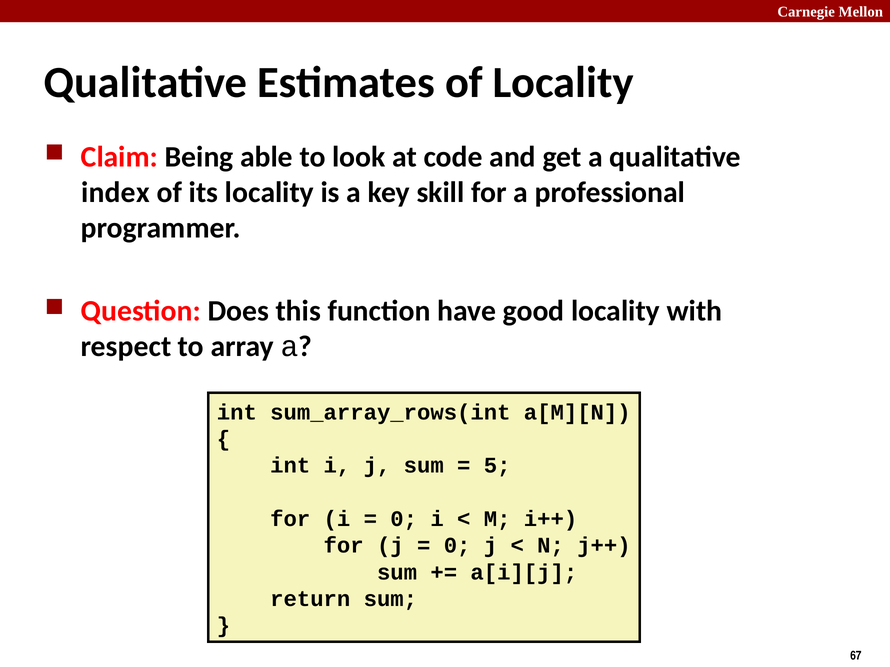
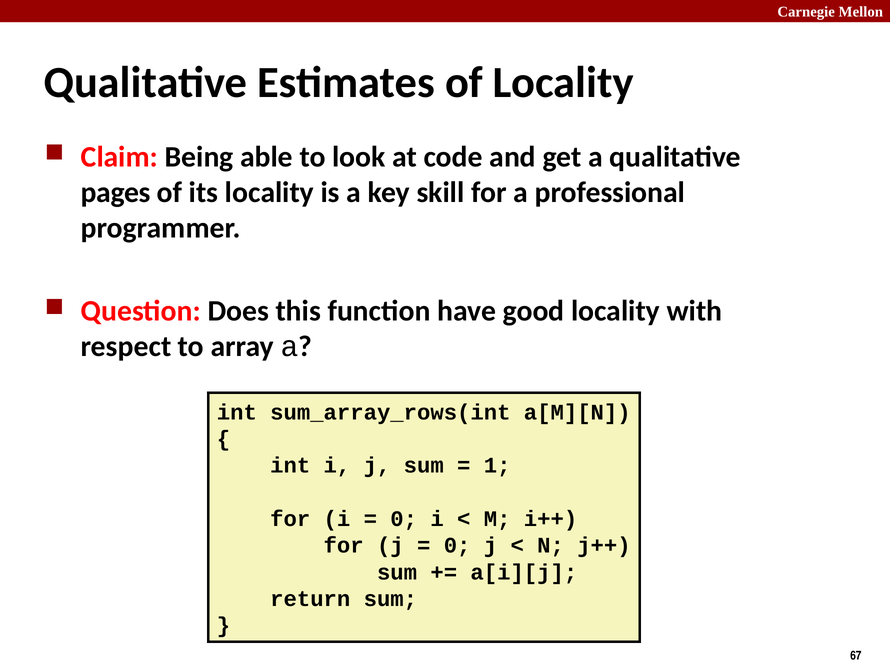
index: index -> pages
5: 5 -> 1
